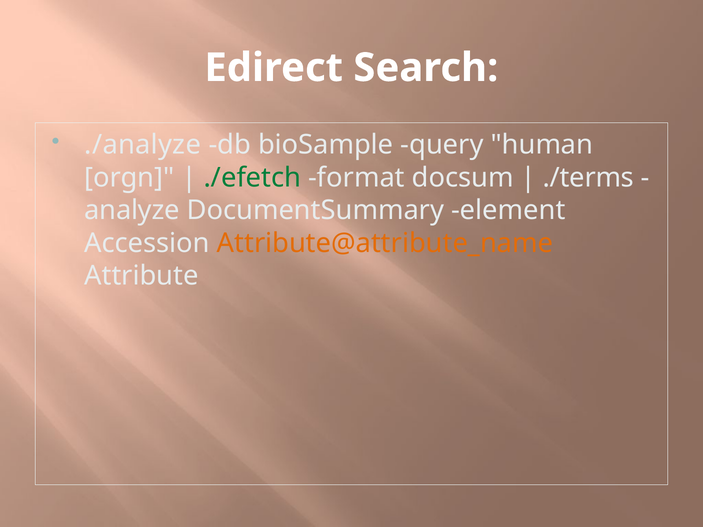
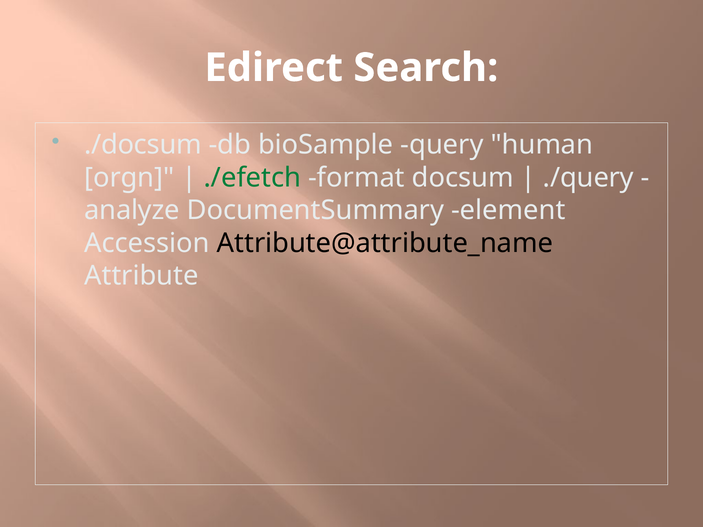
./analyze: ./analyze -> ./docsum
./terms: ./terms -> ./query
Attribute@attribute_name colour: orange -> black
